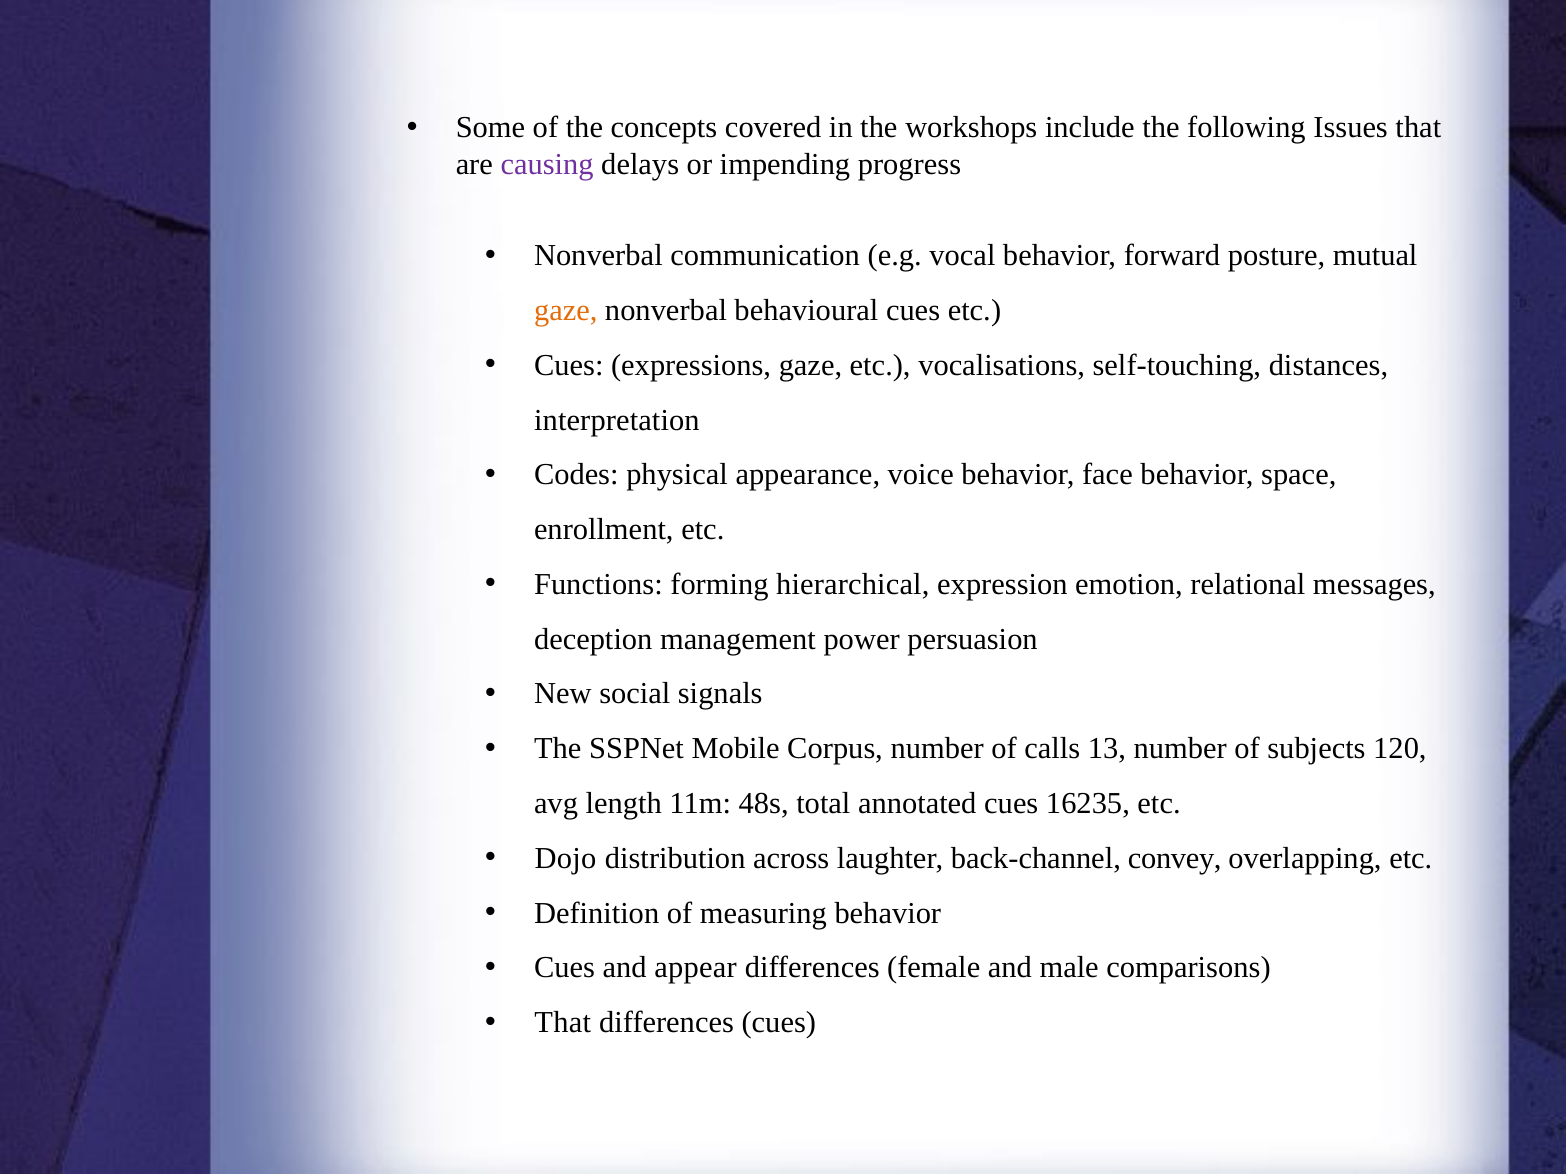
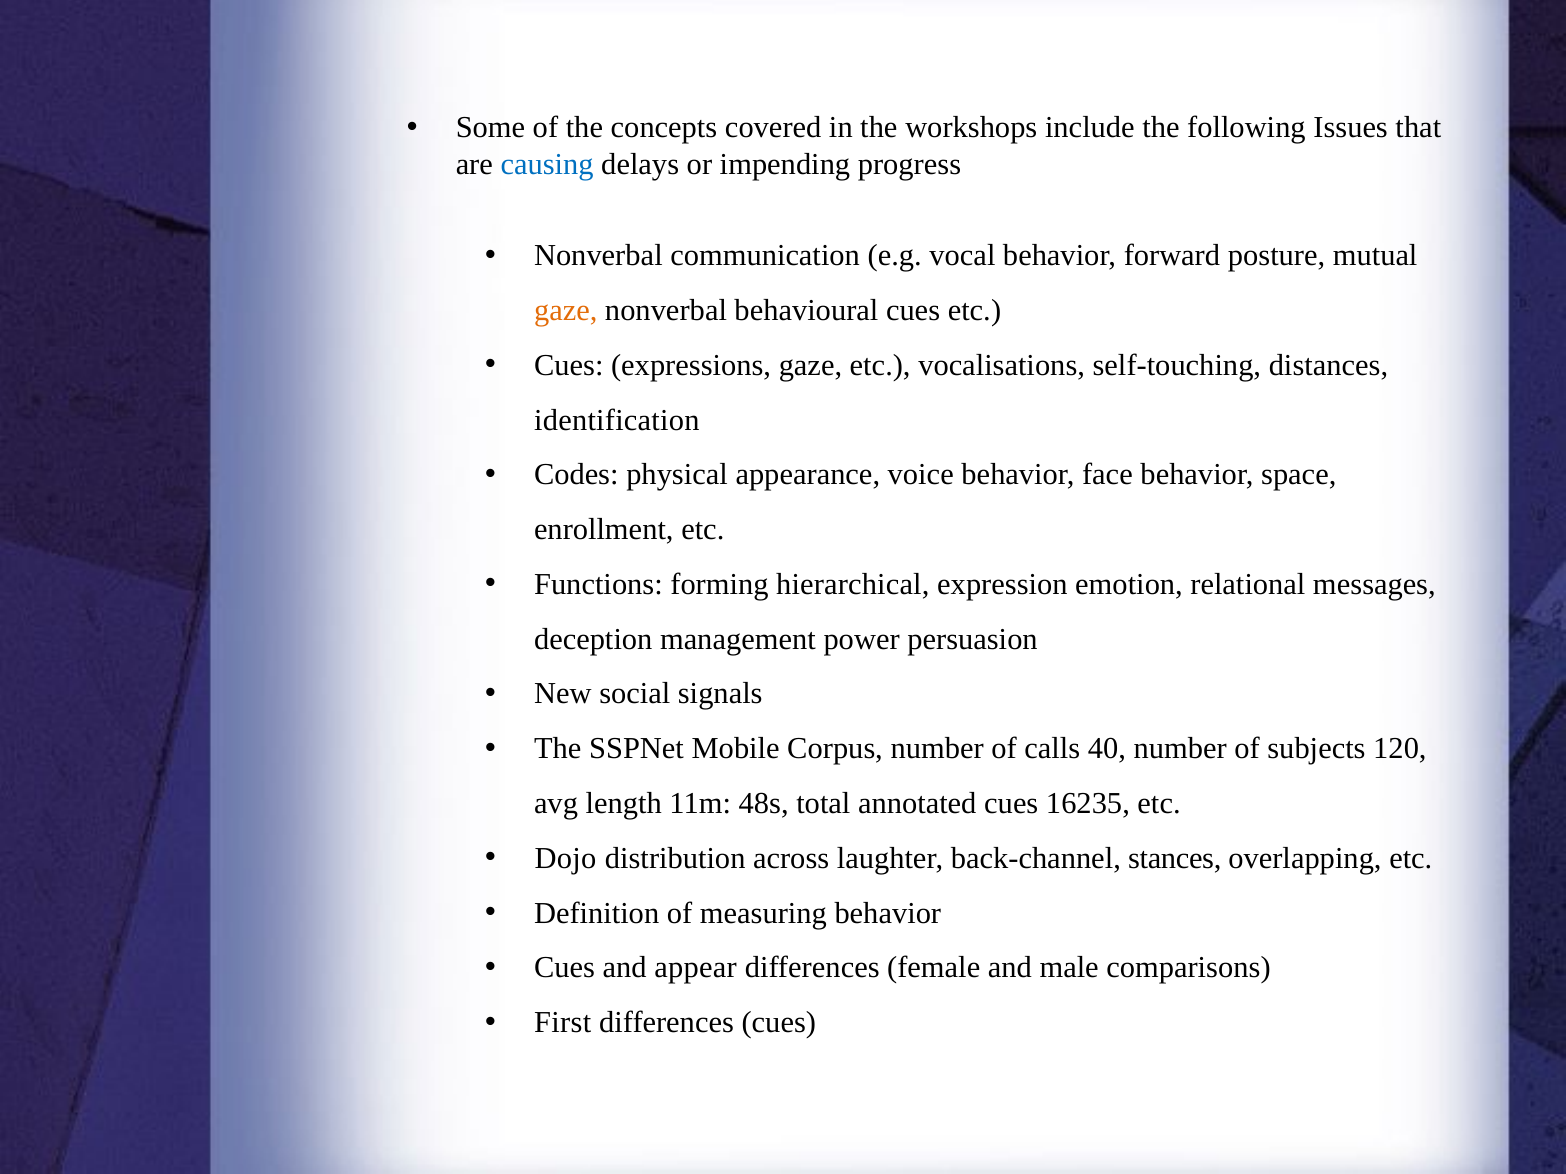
causing colour: purple -> blue
interpretation: interpretation -> identification
13: 13 -> 40
convey: convey -> stances
That at (563, 1023): That -> First
